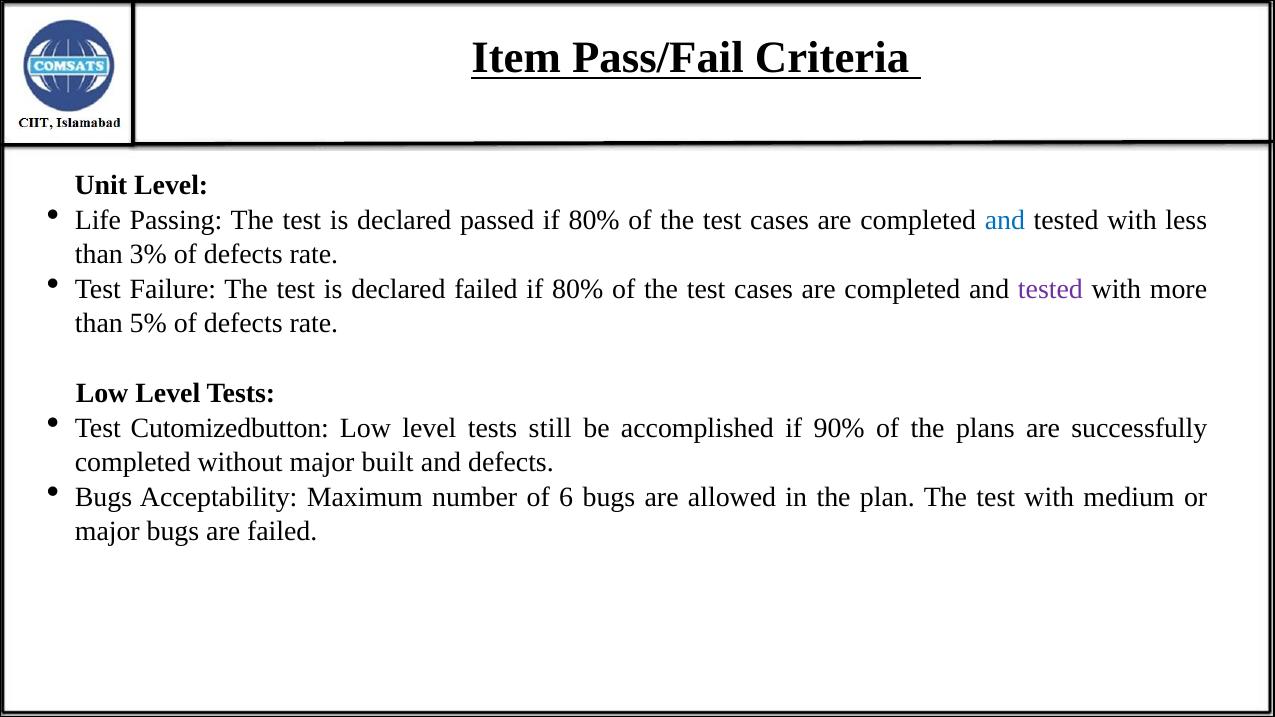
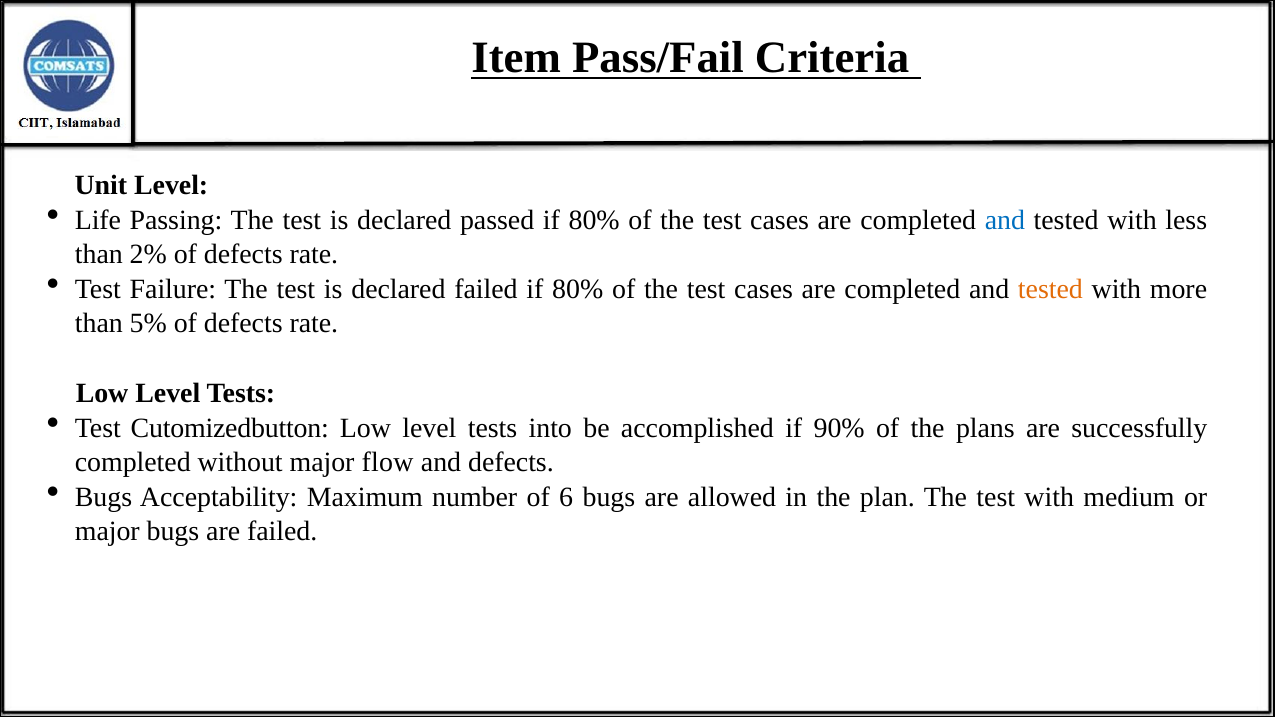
3%: 3% -> 2%
tested at (1050, 289) colour: purple -> orange
still: still -> into
built: built -> flow
